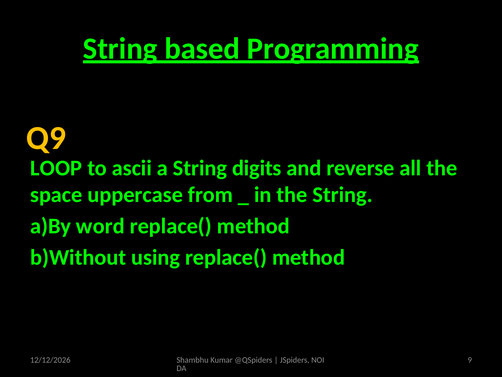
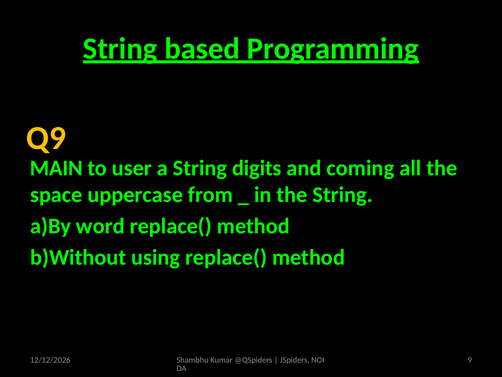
LOOP: LOOP -> MAIN
ascii: ascii -> user
reverse: reverse -> coming
